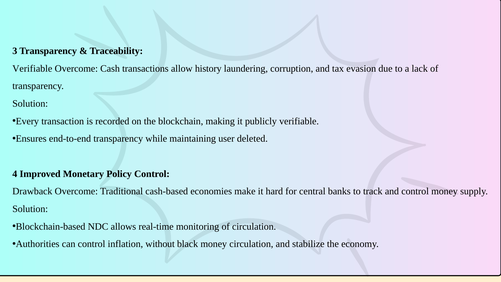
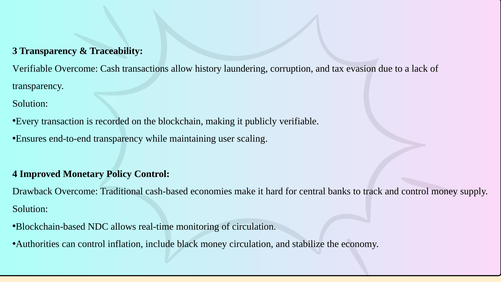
deleted: deleted -> scaling
without: without -> include
